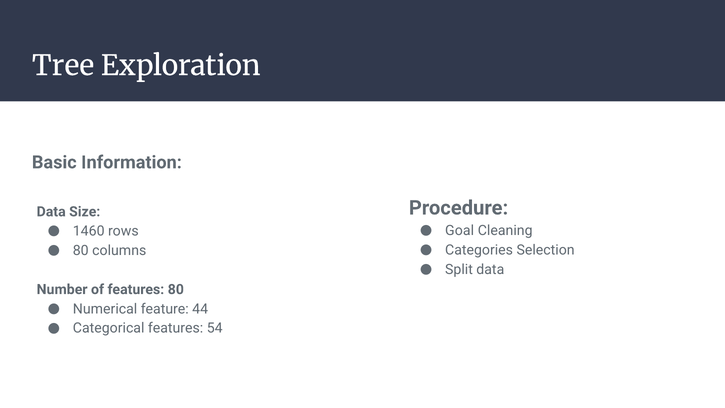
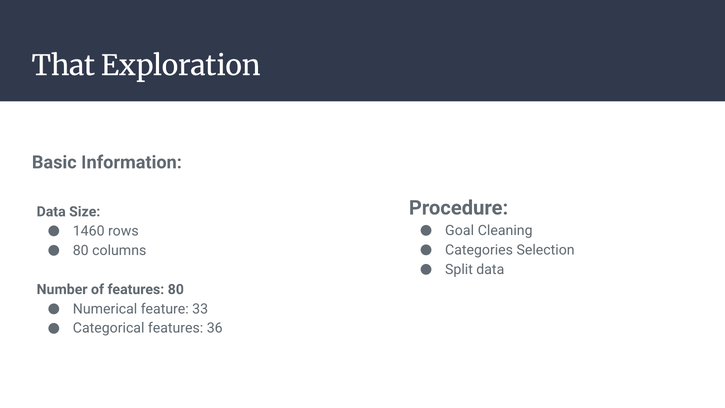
Tree: Tree -> That
44: 44 -> 33
54: 54 -> 36
